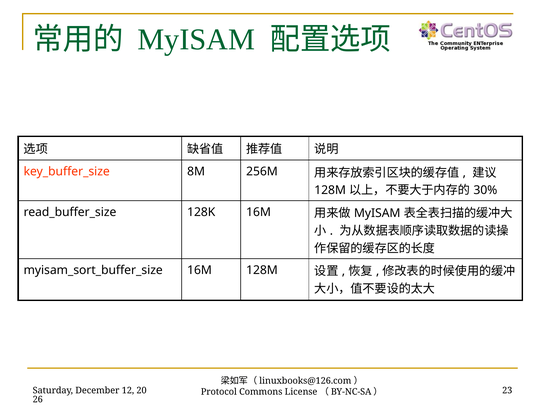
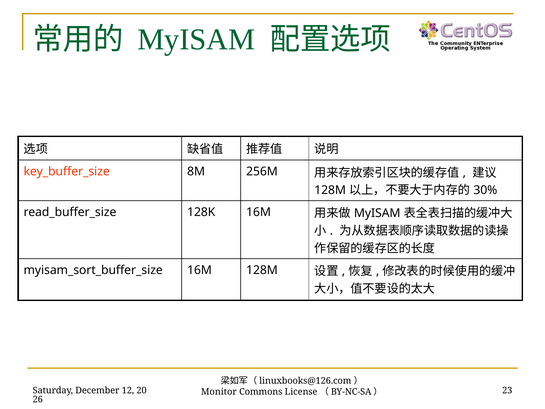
Protocol: Protocol -> Monitor
